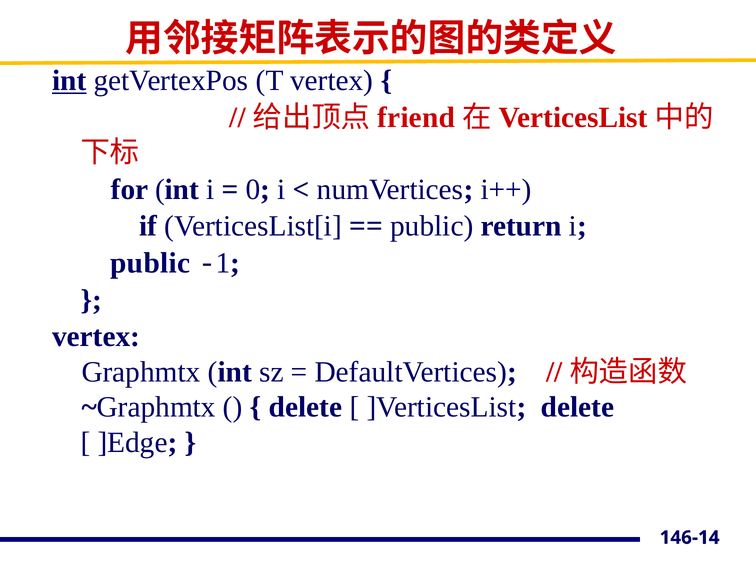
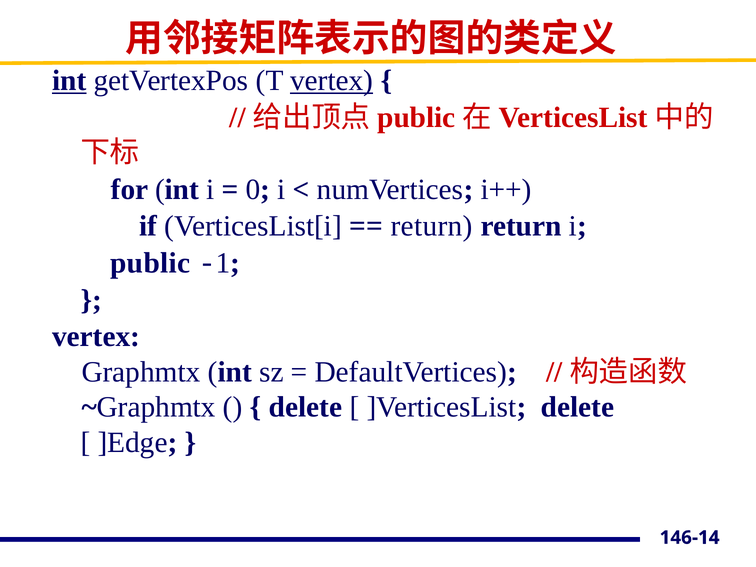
vertex at (332, 81) underline: none -> present
friend at (416, 117): friend -> public
public at (432, 226): public -> return
